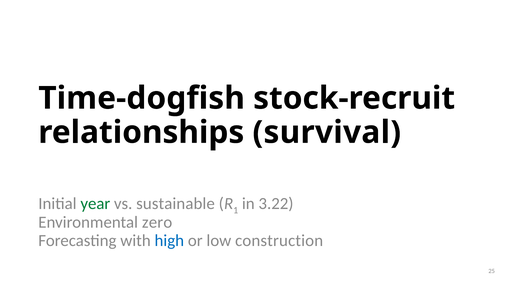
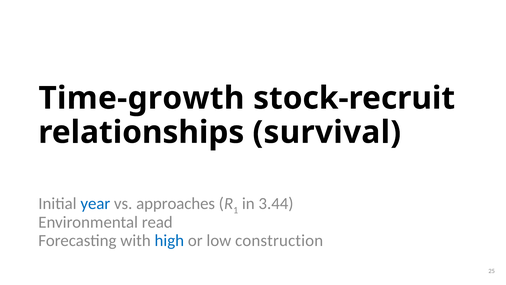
Time-dogfish: Time-dogfish -> Time-growth
year colour: green -> blue
sustainable: sustainable -> approaches
3.22: 3.22 -> 3.44
zero: zero -> read
